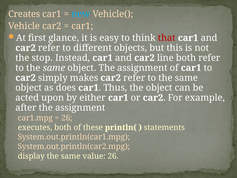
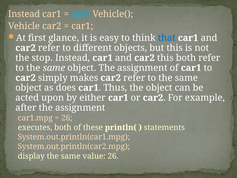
Creates at (24, 14): Creates -> Instead
that colour: red -> blue
car2 line: line -> this
